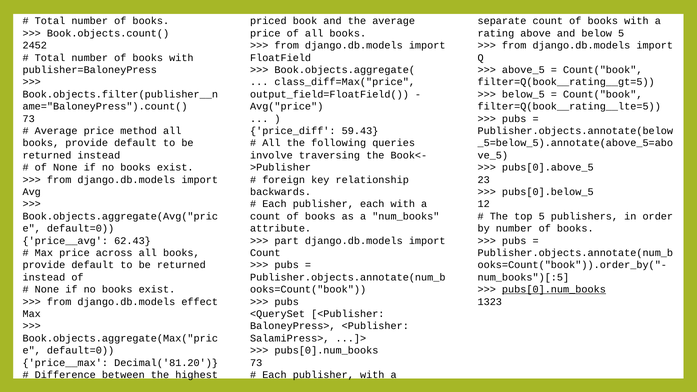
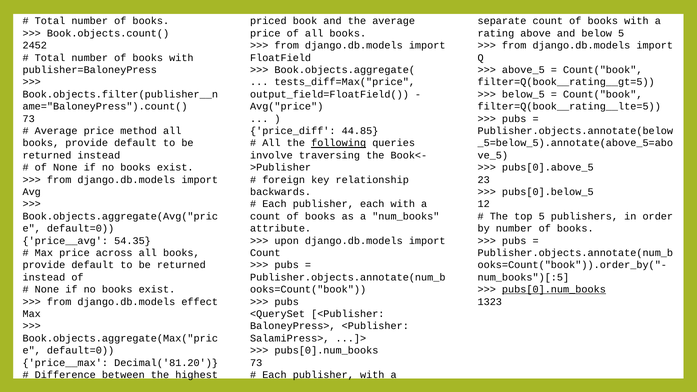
class_diff=Max("price: class_diff=Max("price -> tests_diff=Max("price
59.43: 59.43 -> 44.85
following underline: none -> present
62.43: 62.43 -> 54.35
part: part -> upon
